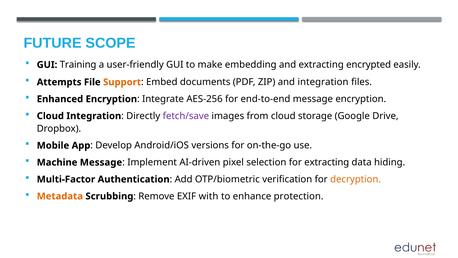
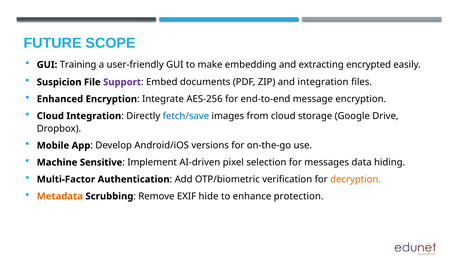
Attempts: Attempts -> Suspicion
Support colour: orange -> purple
fetch/save colour: purple -> blue
Machine Message: Message -> Sensitive
for extracting: extracting -> messages
with: with -> hide
